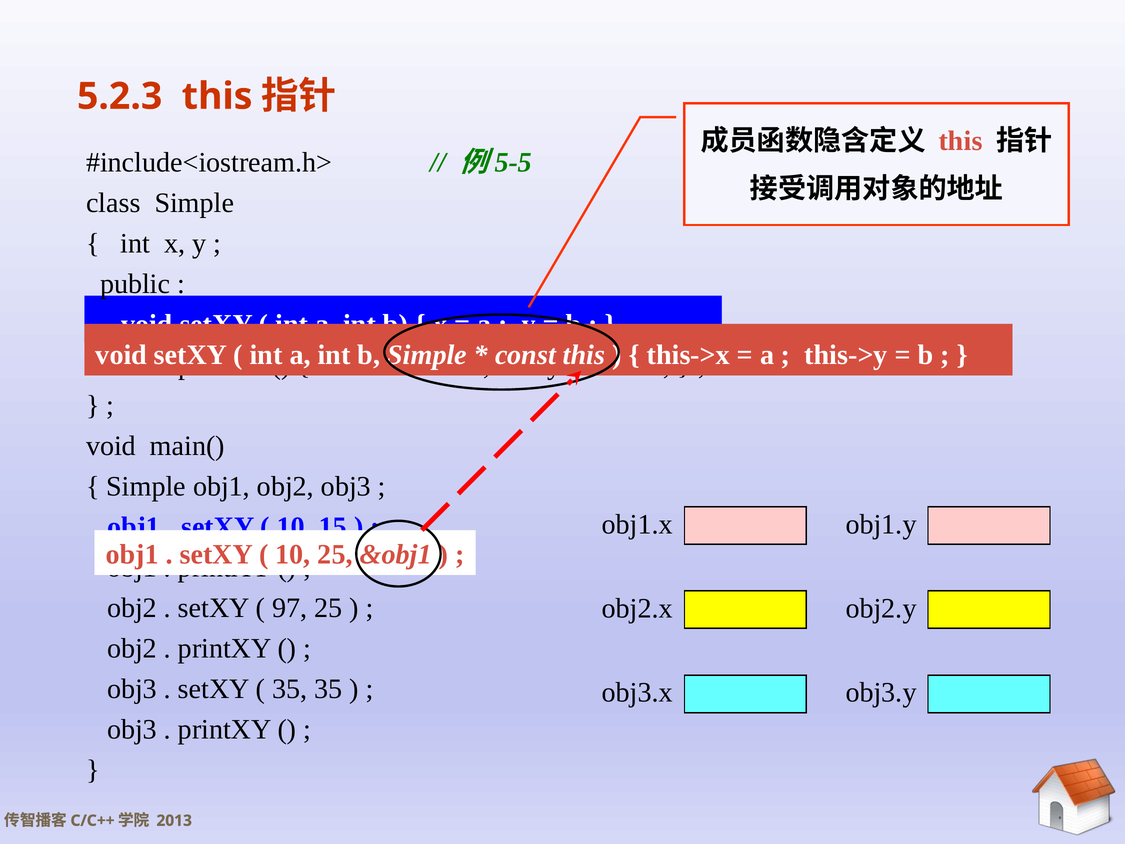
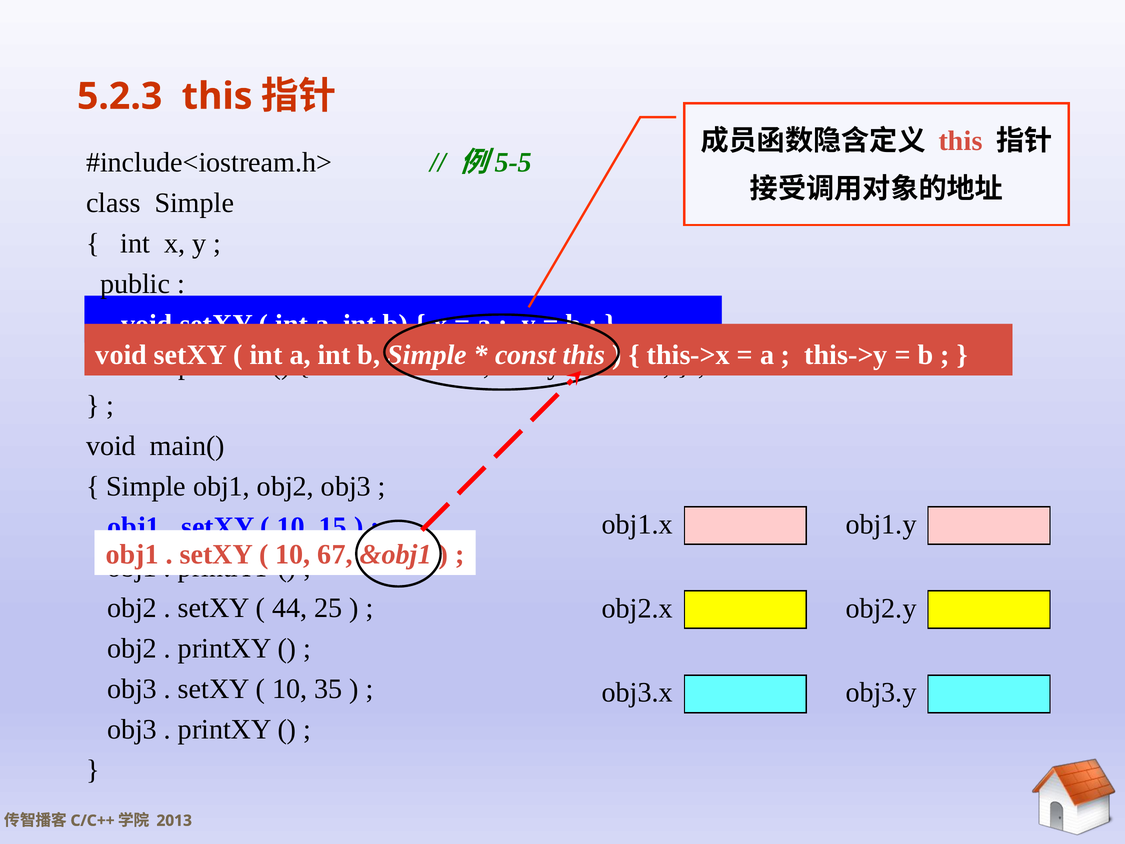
25 at (335, 554): 25 -> 67
97: 97 -> 44
35 at (290, 689): 35 -> 10
